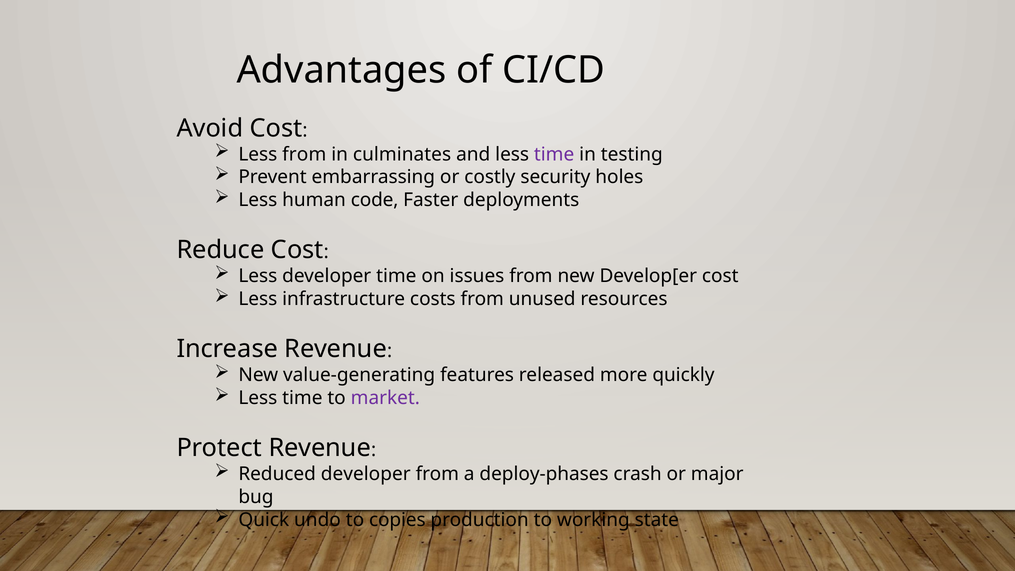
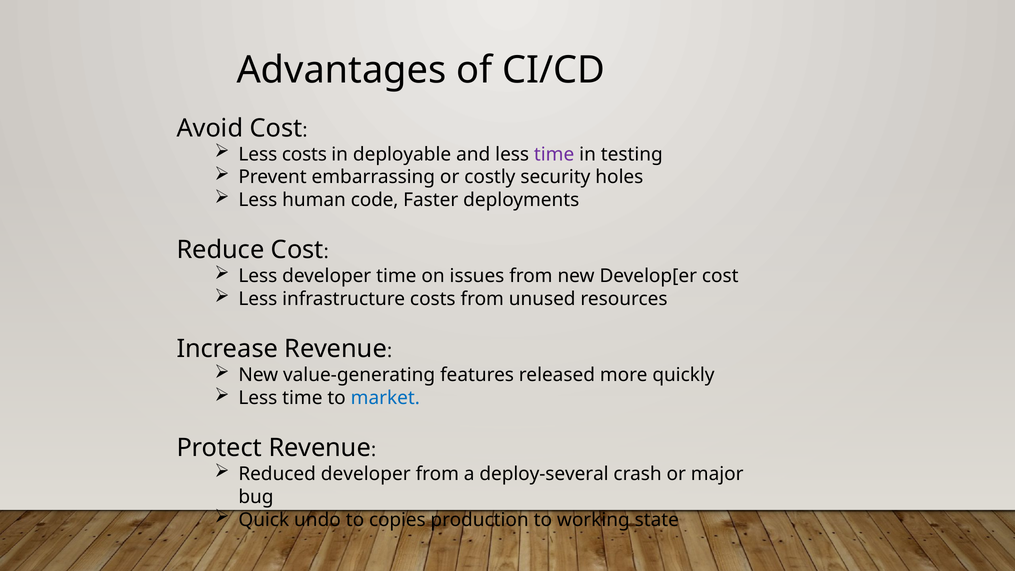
Less from: from -> costs
culminates: culminates -> deployable
market colour: purple -> blue
deploy-phases: deploy-phases -> deploy-several
